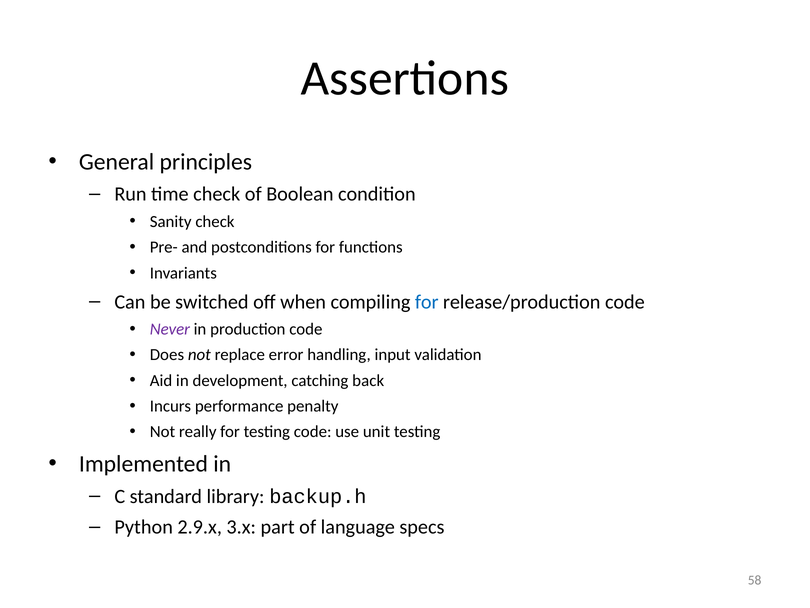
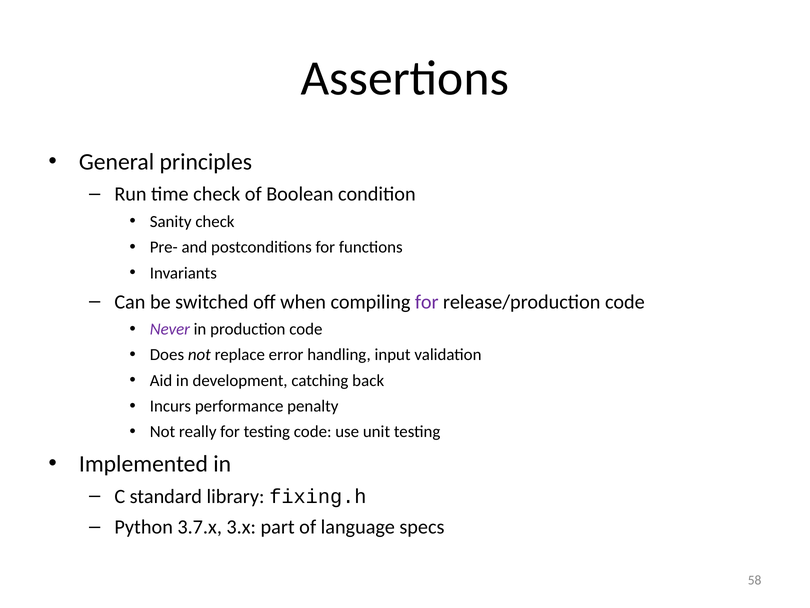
for at (427, 302) colour: blue -> purple
backup.h: backup.h -> fixing.h
2.9.x: 2.9.x -> 3.7.x
